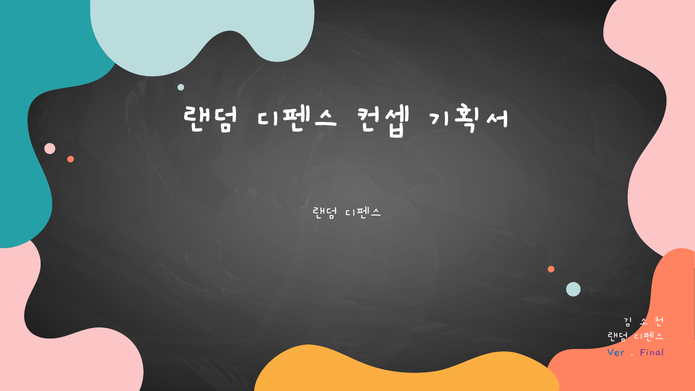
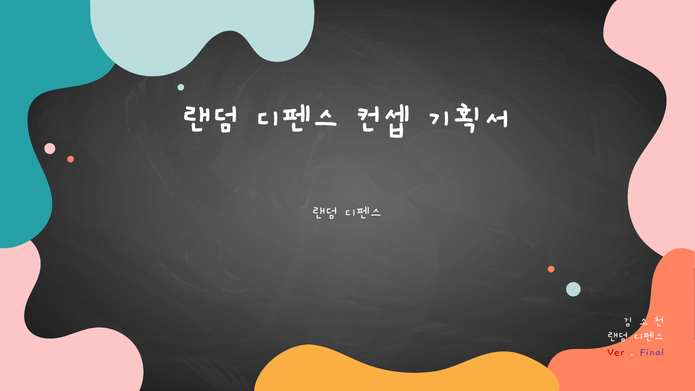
Ver colour: blue -> red
